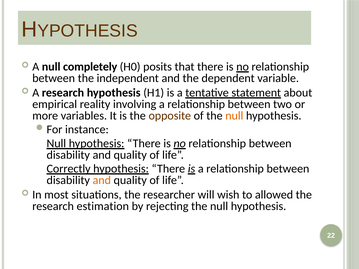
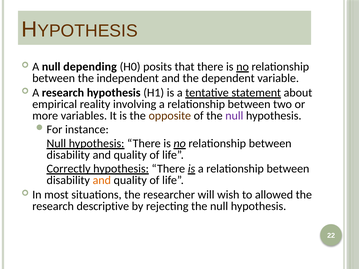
completely: completely -> depending
null at (234, 116) colour: orange -> purple
estimation: estimation -> descriptive
